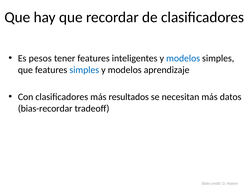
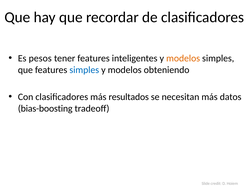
modelos at (183, 58) colour: blue -> orange
aprendizaje: aprendizaje -> obteniendo
bias-recordar: bias-recordar -> bias-boosting
